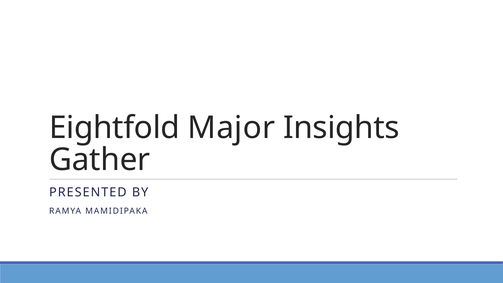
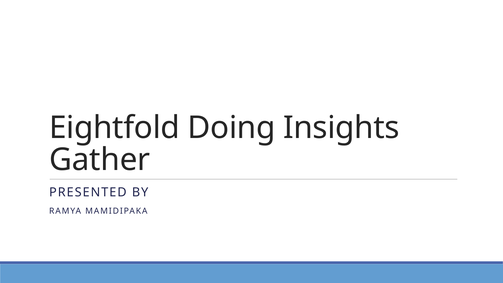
Major: Major -> Doing
